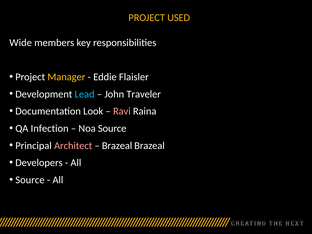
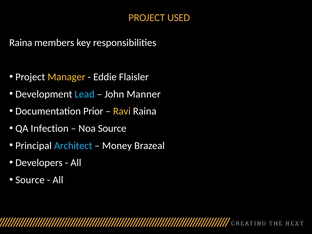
Wide at (21, 43): Wide -> Raina
Traveler: Traveler -> Manner
Look: Look -> Prior
Ravi colour: pink -> yellow
Architect colour: pink -> light blue
Brazeal at (117, 146): Brazeal -> Money
